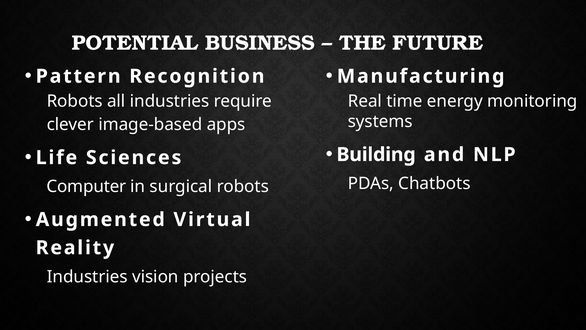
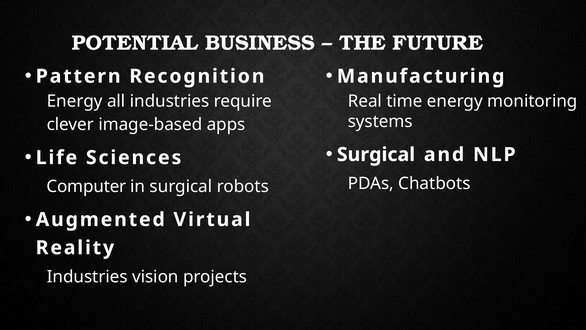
Robots at (75, 101): Robots -> Energy
Building at (376, 154): Building -> Surgical
